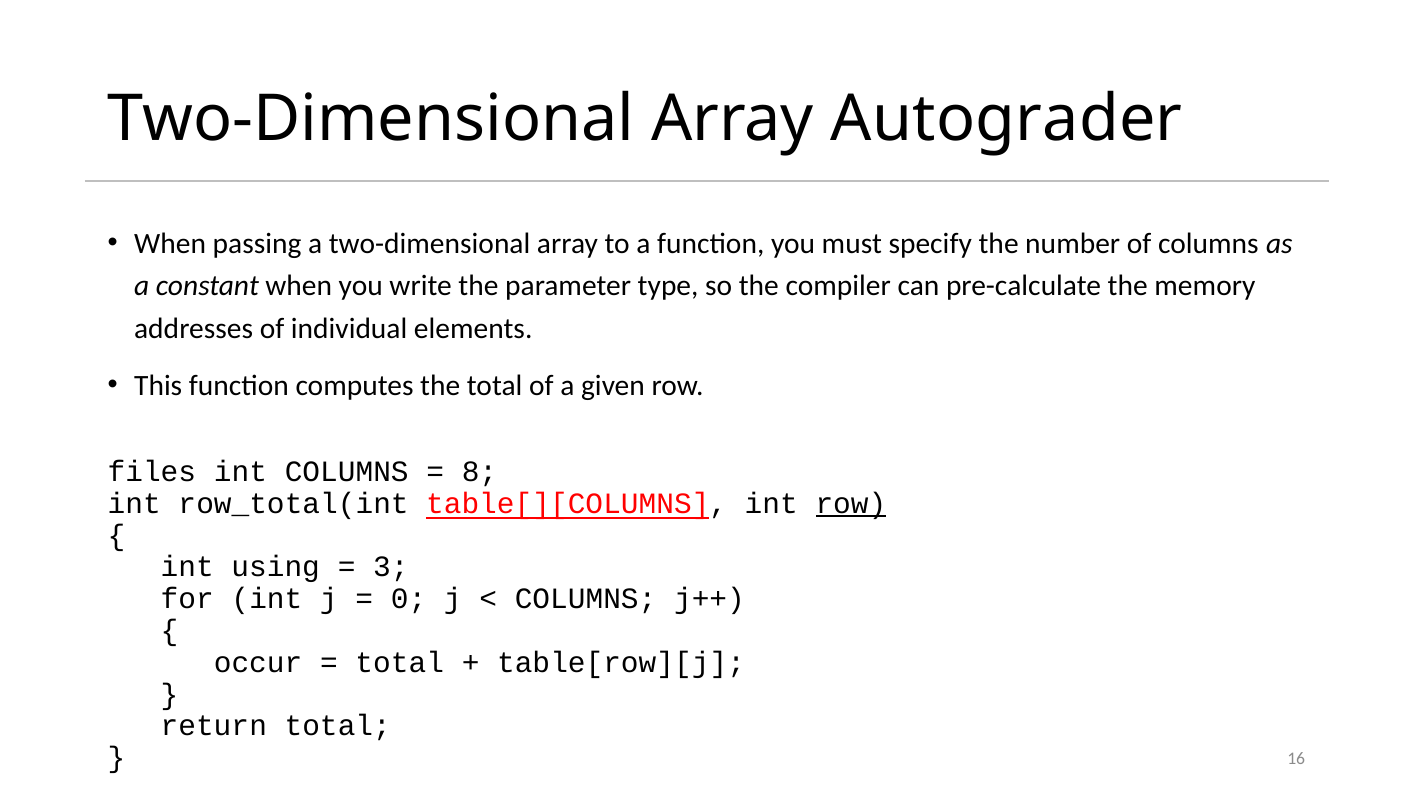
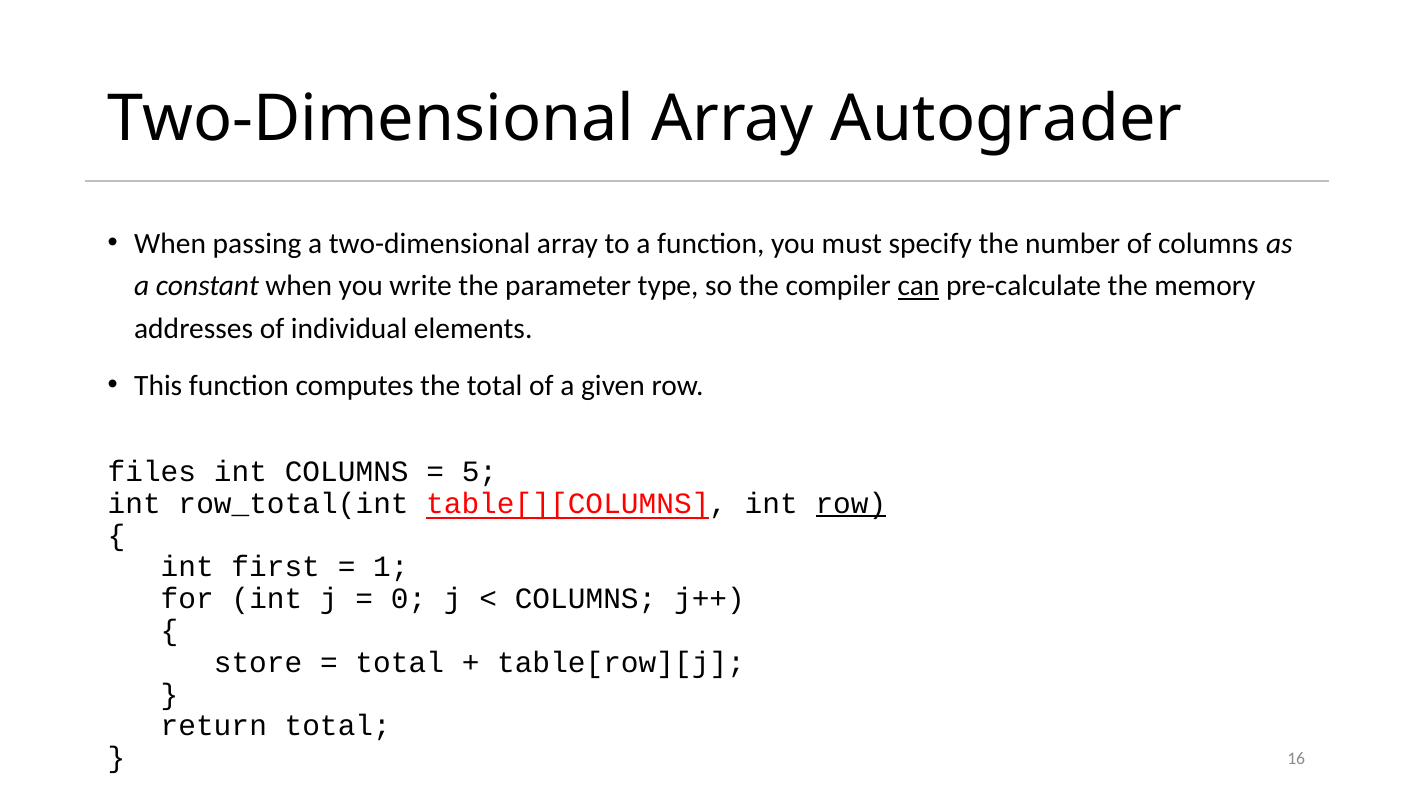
can underline: none -> present
8: 8 -> 5
using: using -> first
3: 3 -> 1
occur: occur -> store
